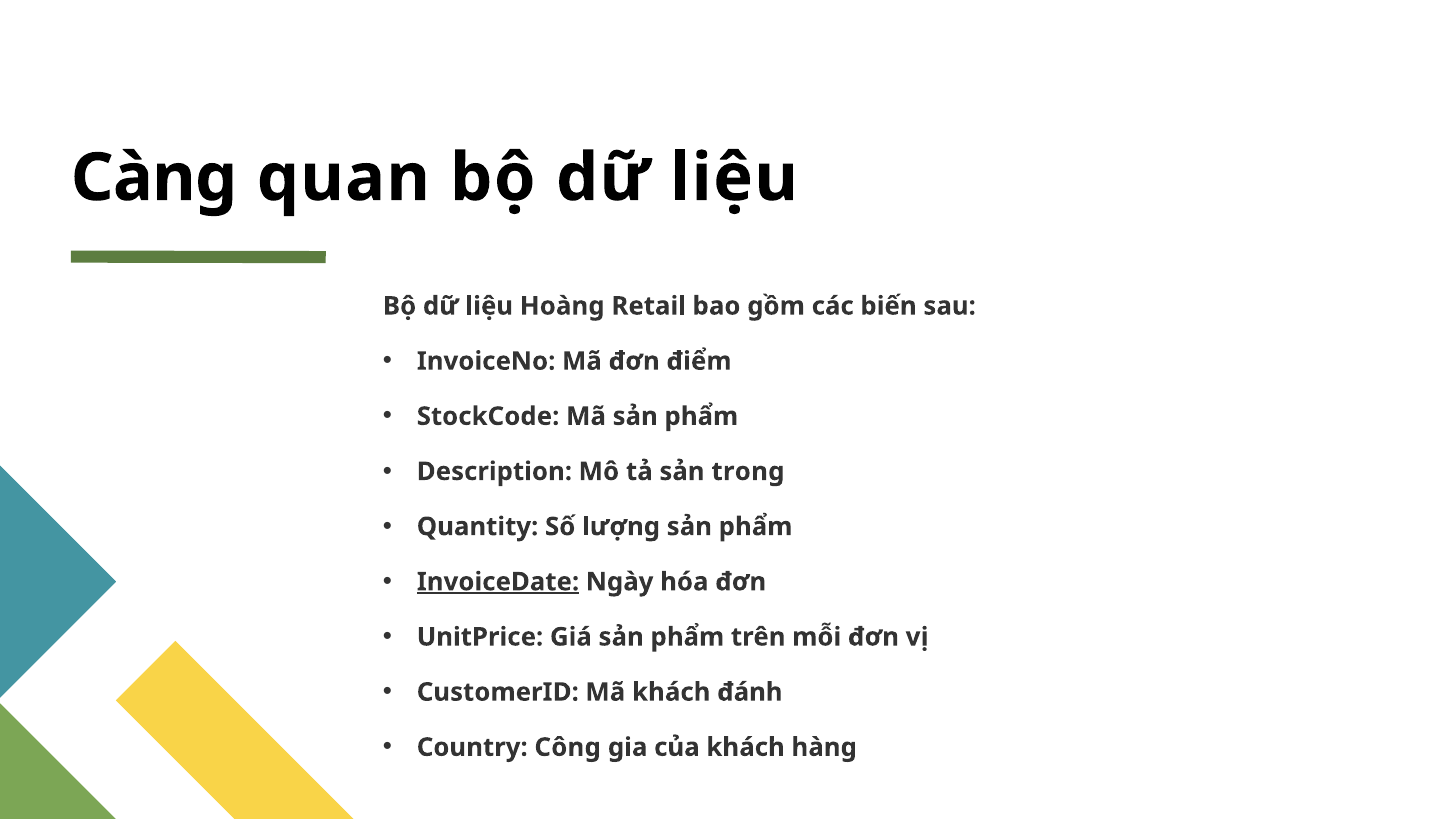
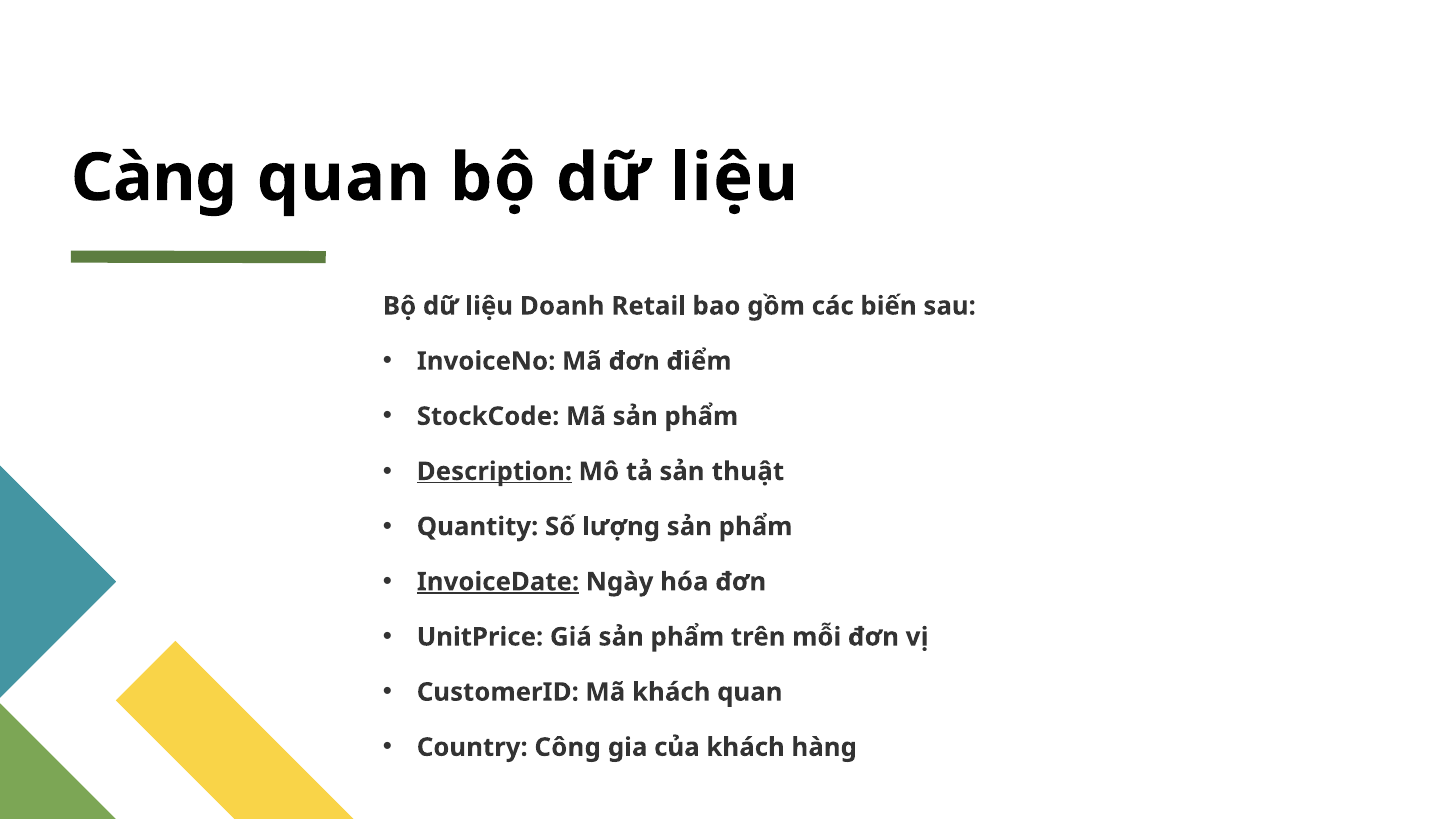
Hoàng: Hoàng -> Doanh
Description underline: none -> present
trong: trong -> thuật
khách đánh: đánh -> quan
